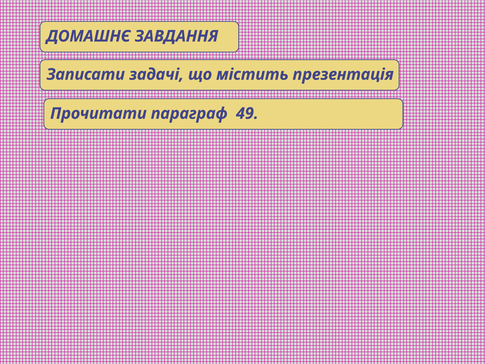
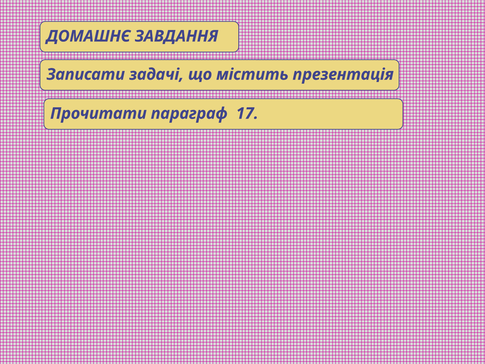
49: 49 -> 17
